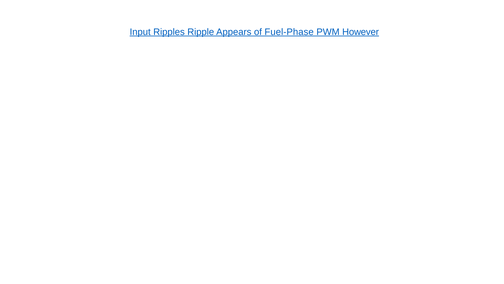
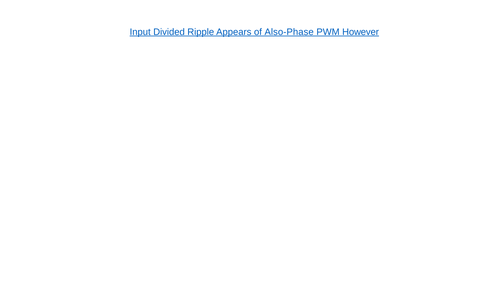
Ripples: Ripples -> Divided
Fuel-Phase: Fuel-Phase -> Also-Phase
